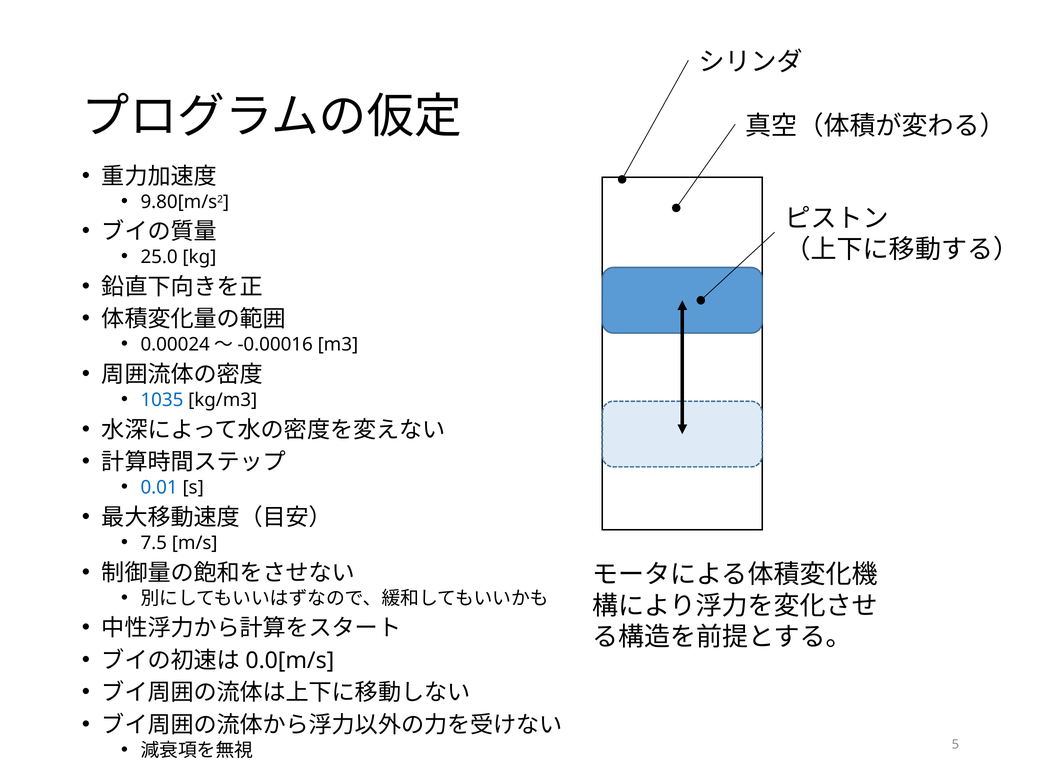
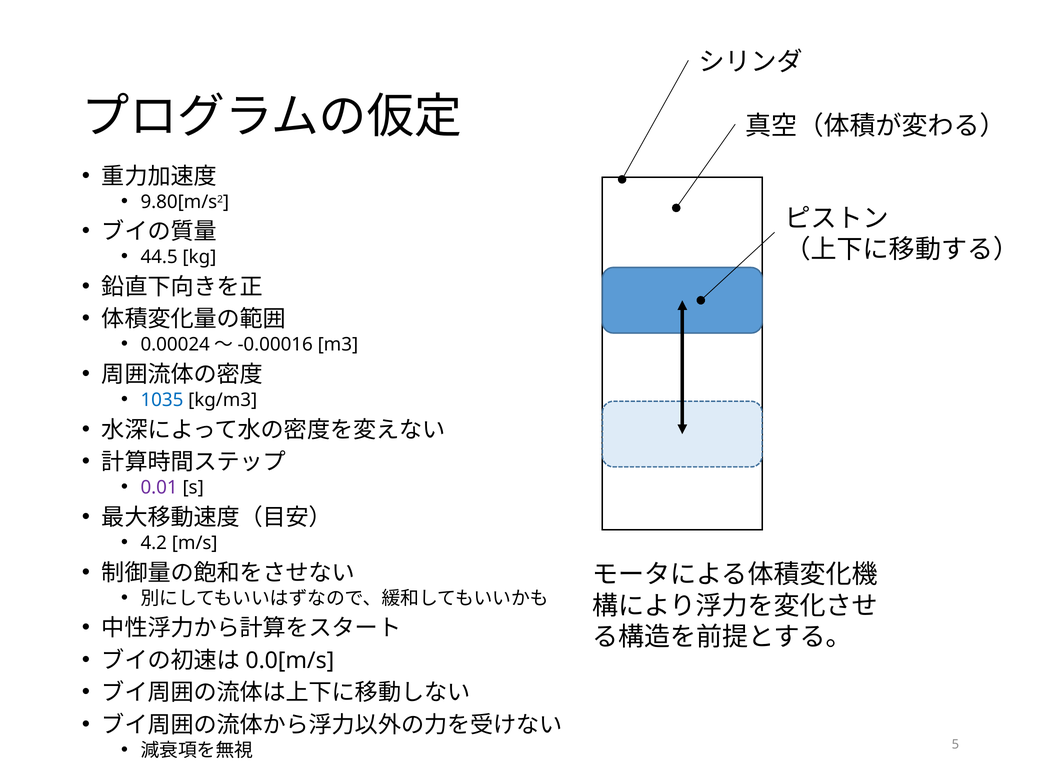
25.0: 25.0 -> 44.5
0.01 colour: blue -> purple
7.5: 7.5 -> 4.2
